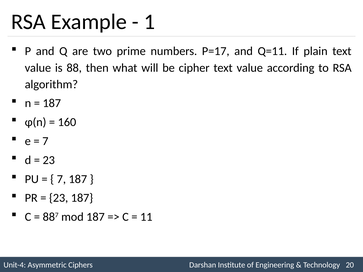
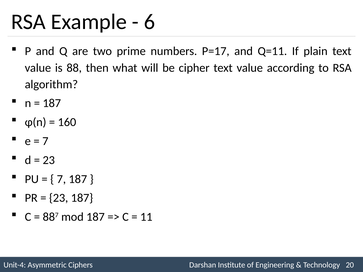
1: 1 -> 6
